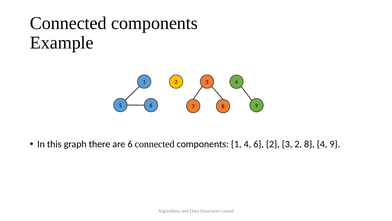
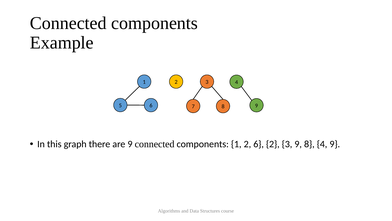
are 6: 6 -> 9
components 1 4: 4 -> 2
2 3 2: 2 -> 9
